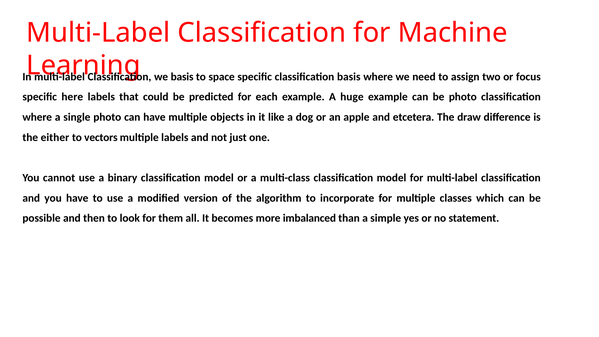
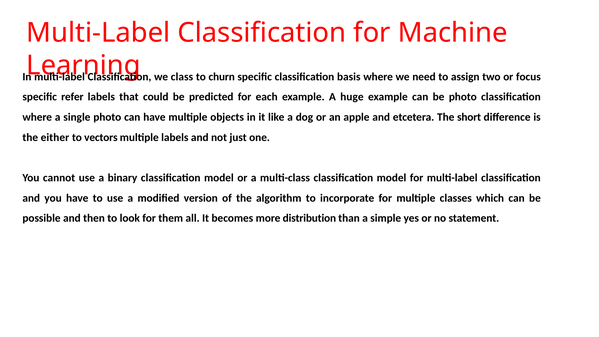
we basis: basis -> class
space: space -> churn
here: here -> refer
draw: draw -> short
imbalanced: imbalanced -> distribution
